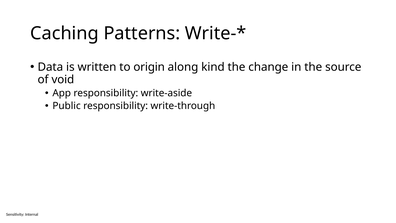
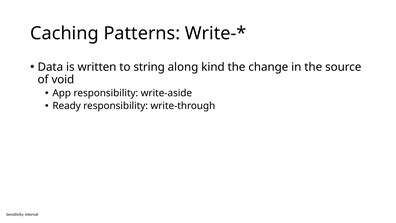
origin: origin -> string
Public: Public -> Ready
